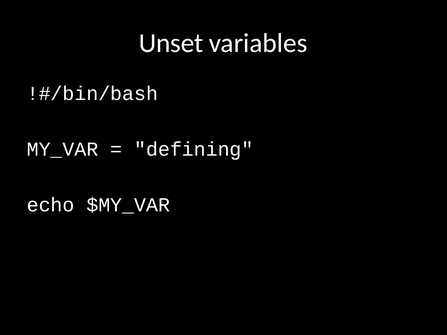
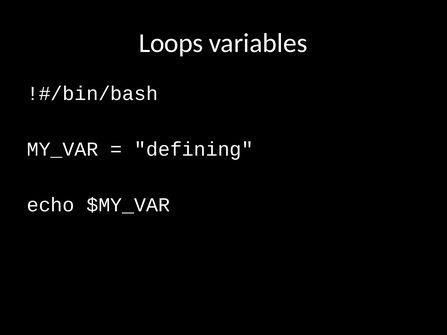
Unset: Unset -> Loops
